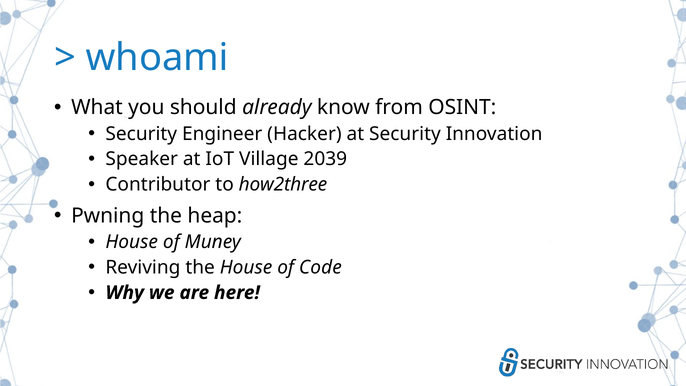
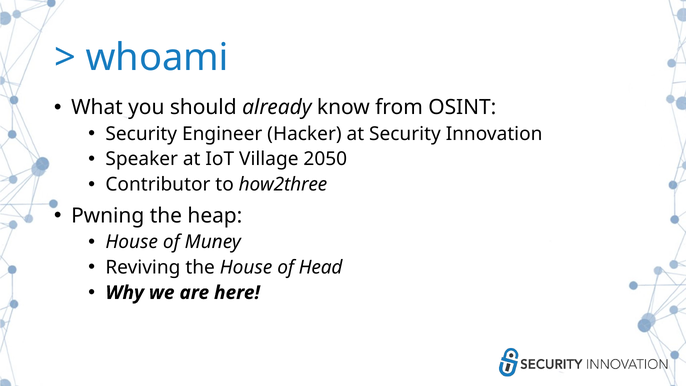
2039: 2039 -> 2050
Code: Code -> Head
